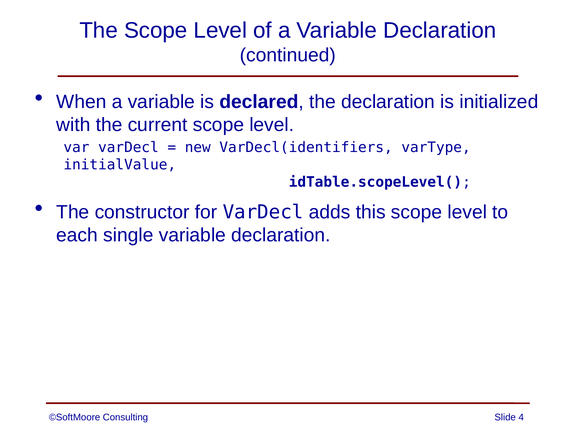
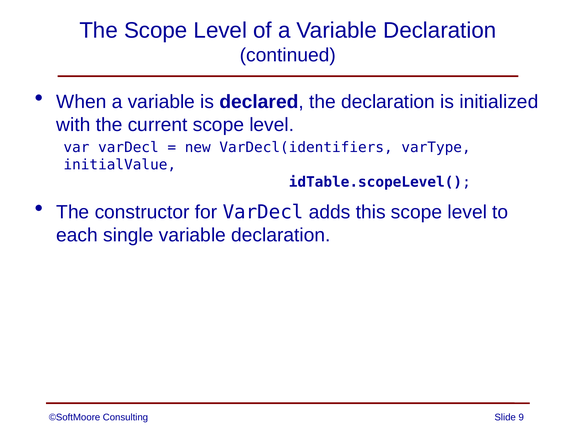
4: 4 -> 9
